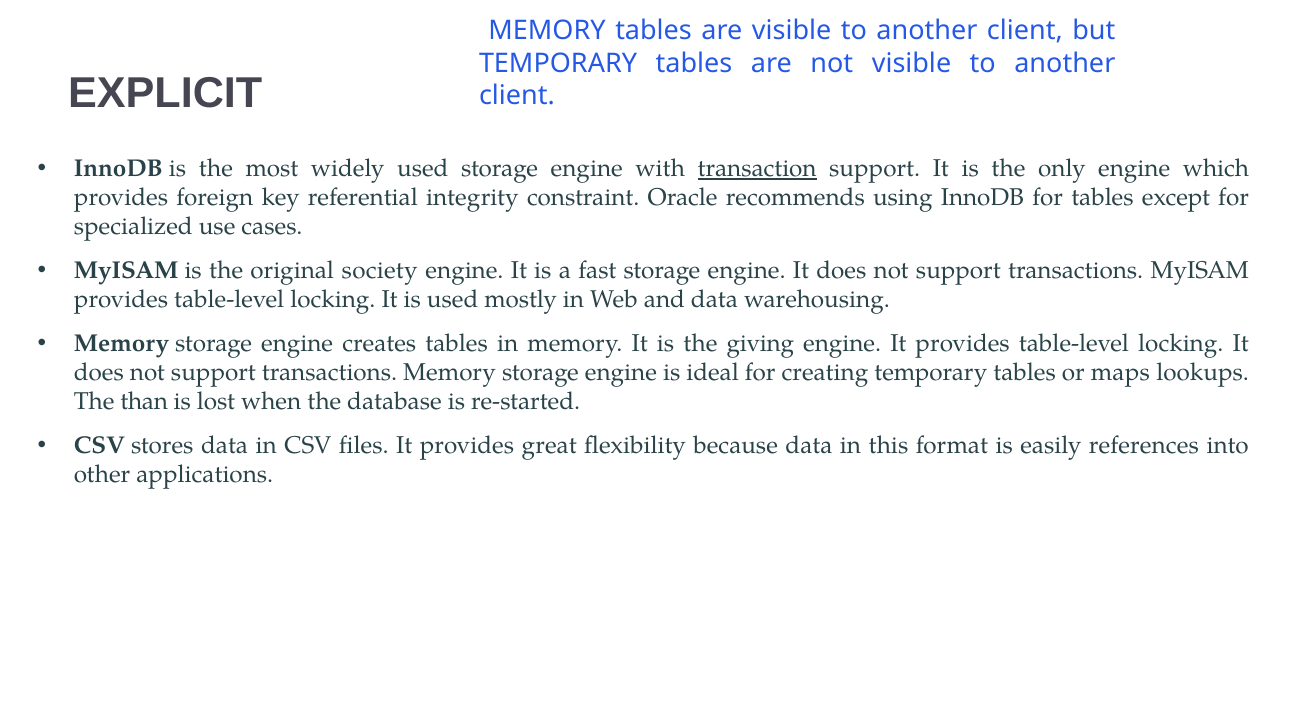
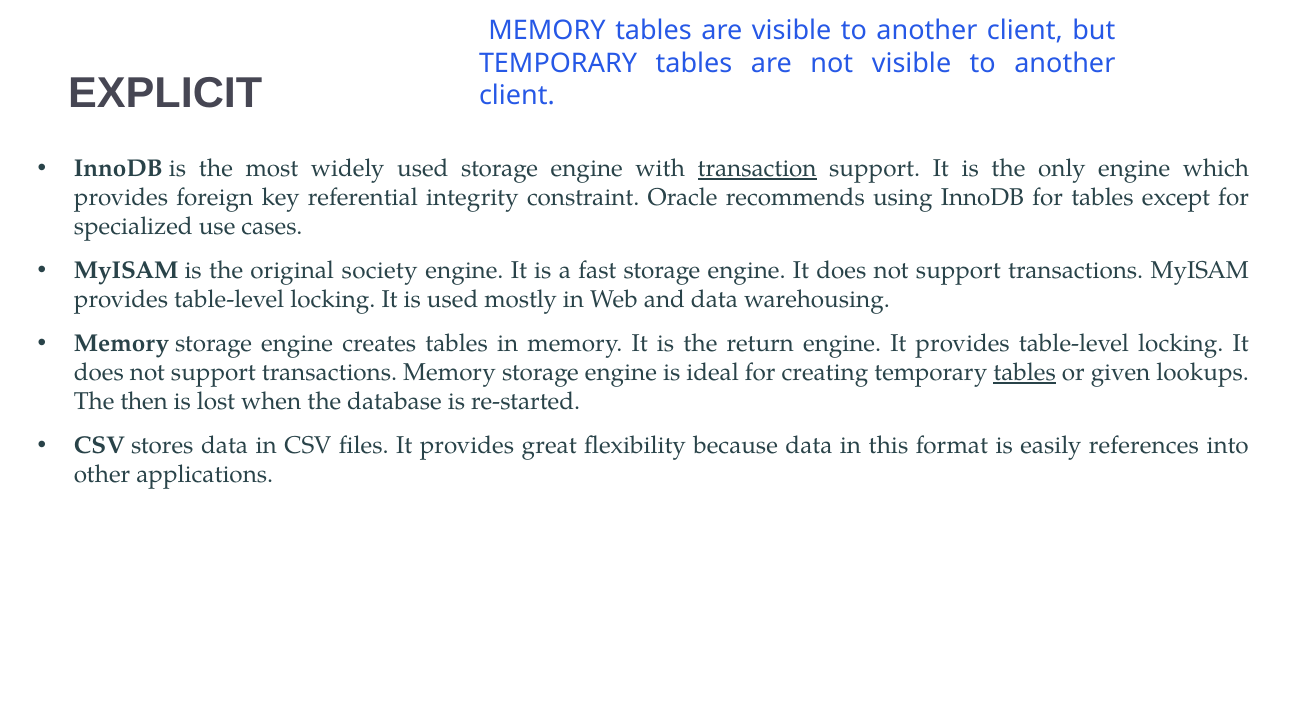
giving: giving -> return
tables at (1025, 373) underline: none -> present
maps: maps -> given
than: than -> then
